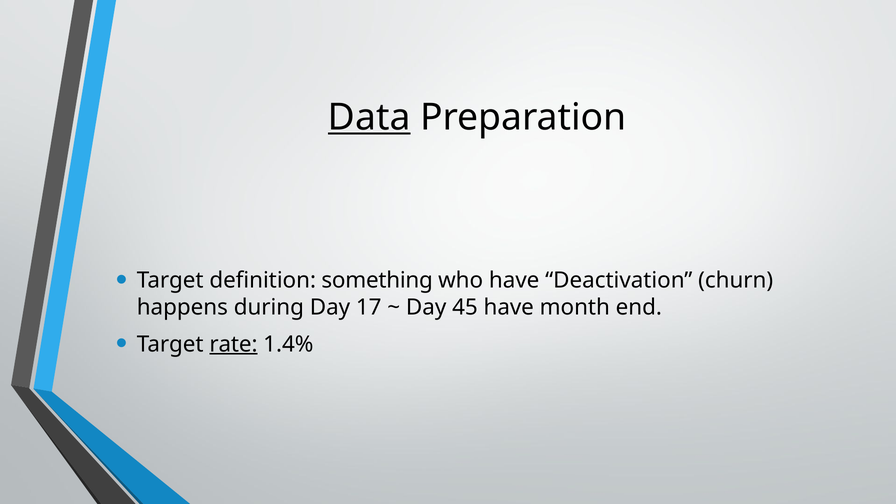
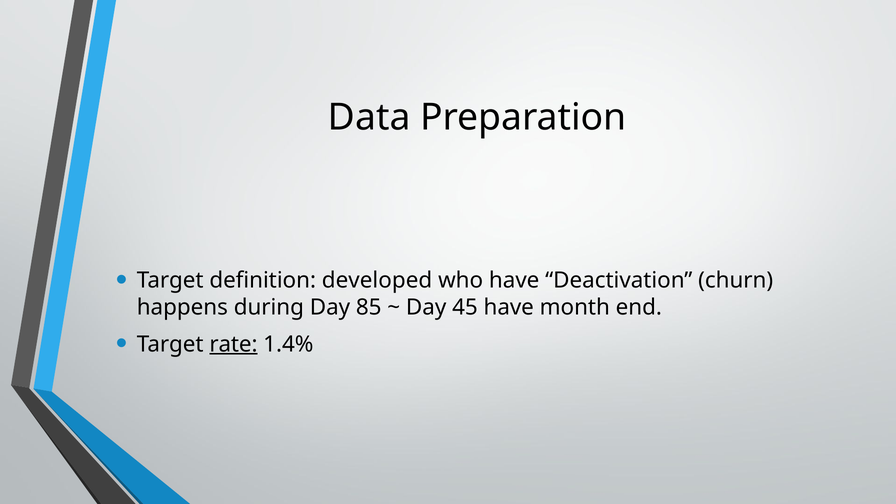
Data underline: present -> none
something: something -> developed
17: 17 -> 85
